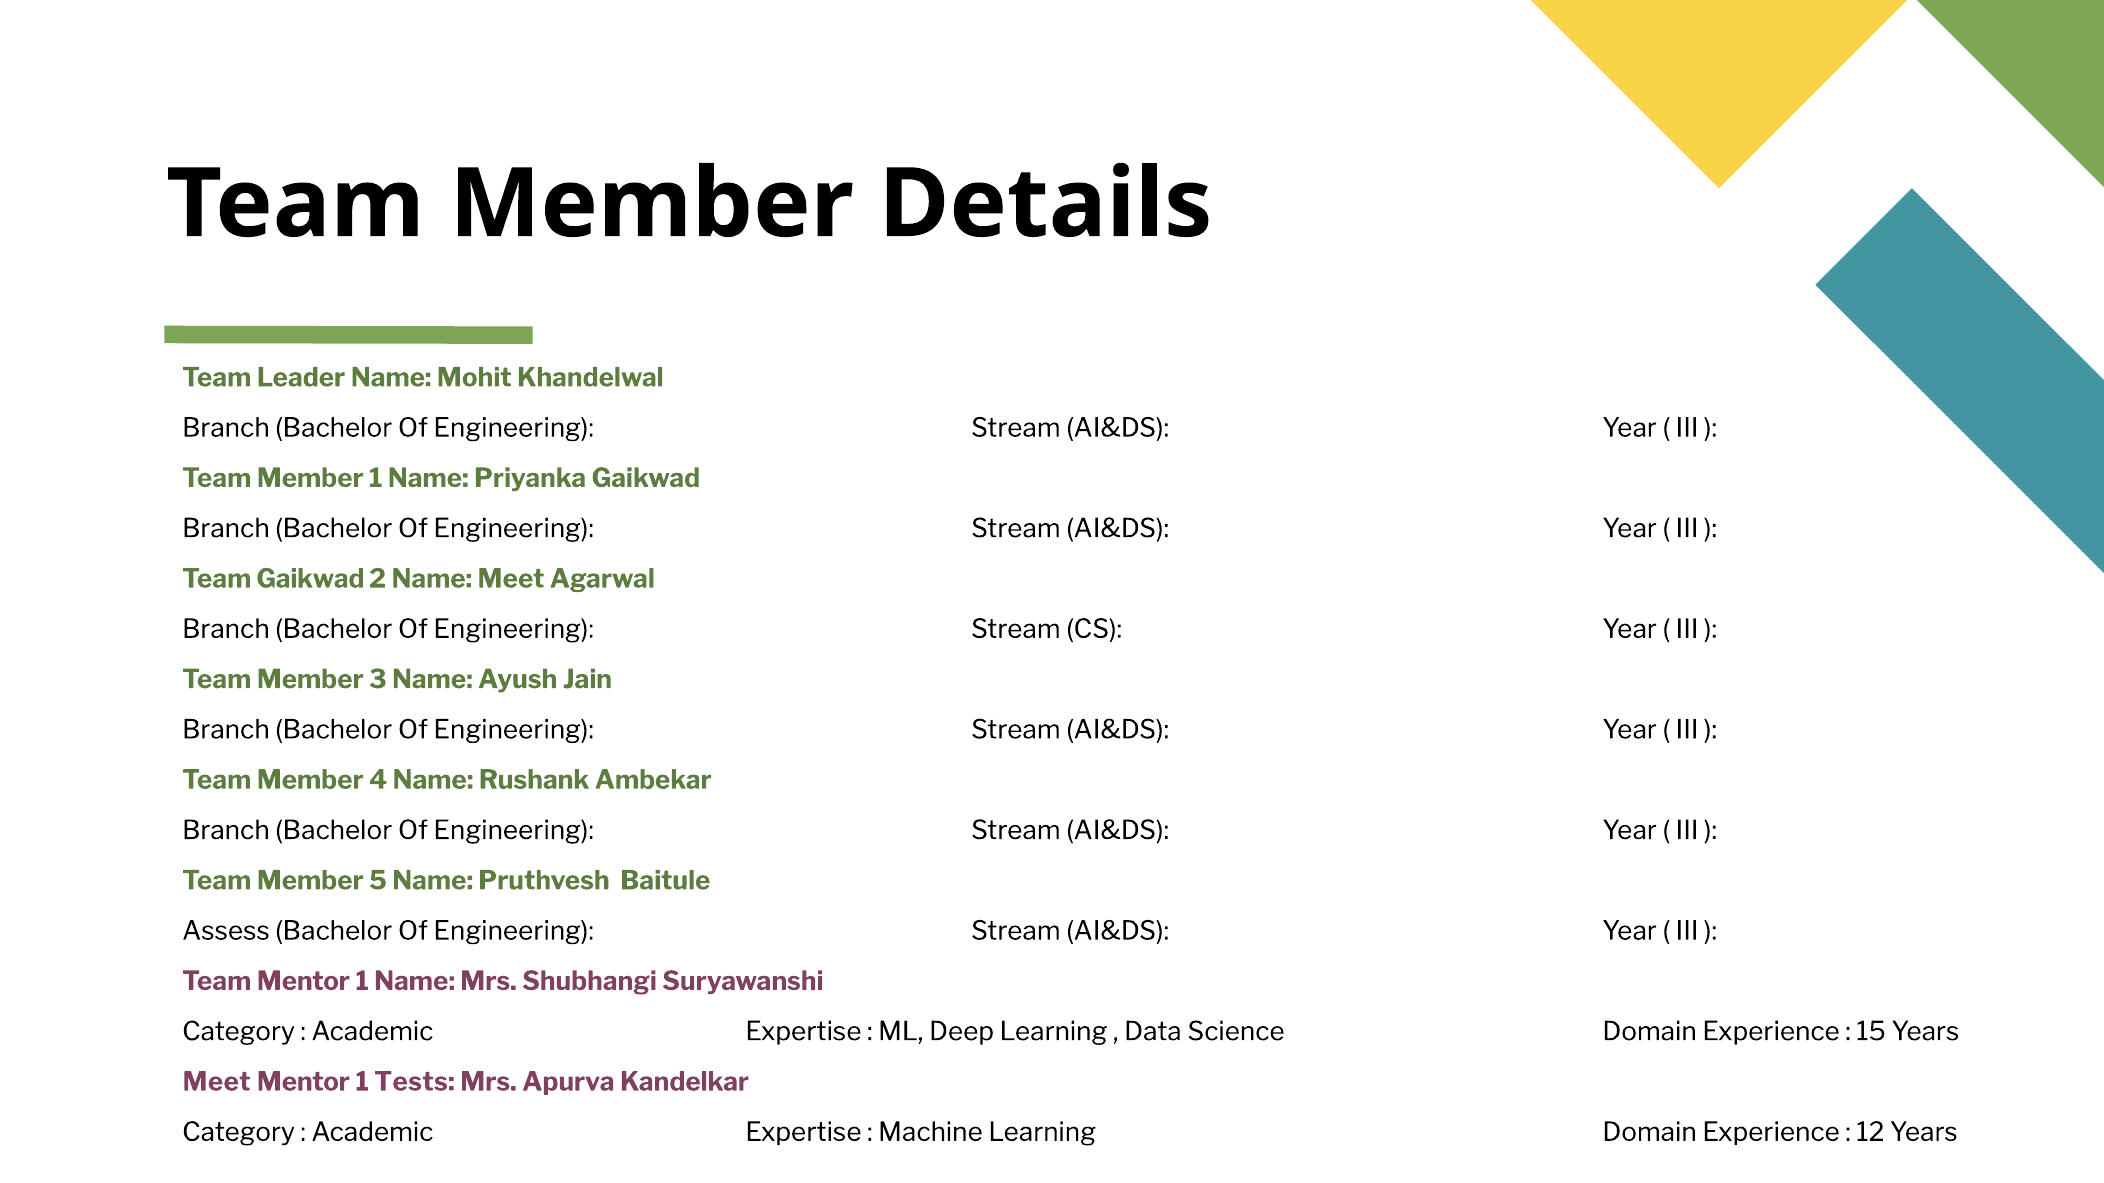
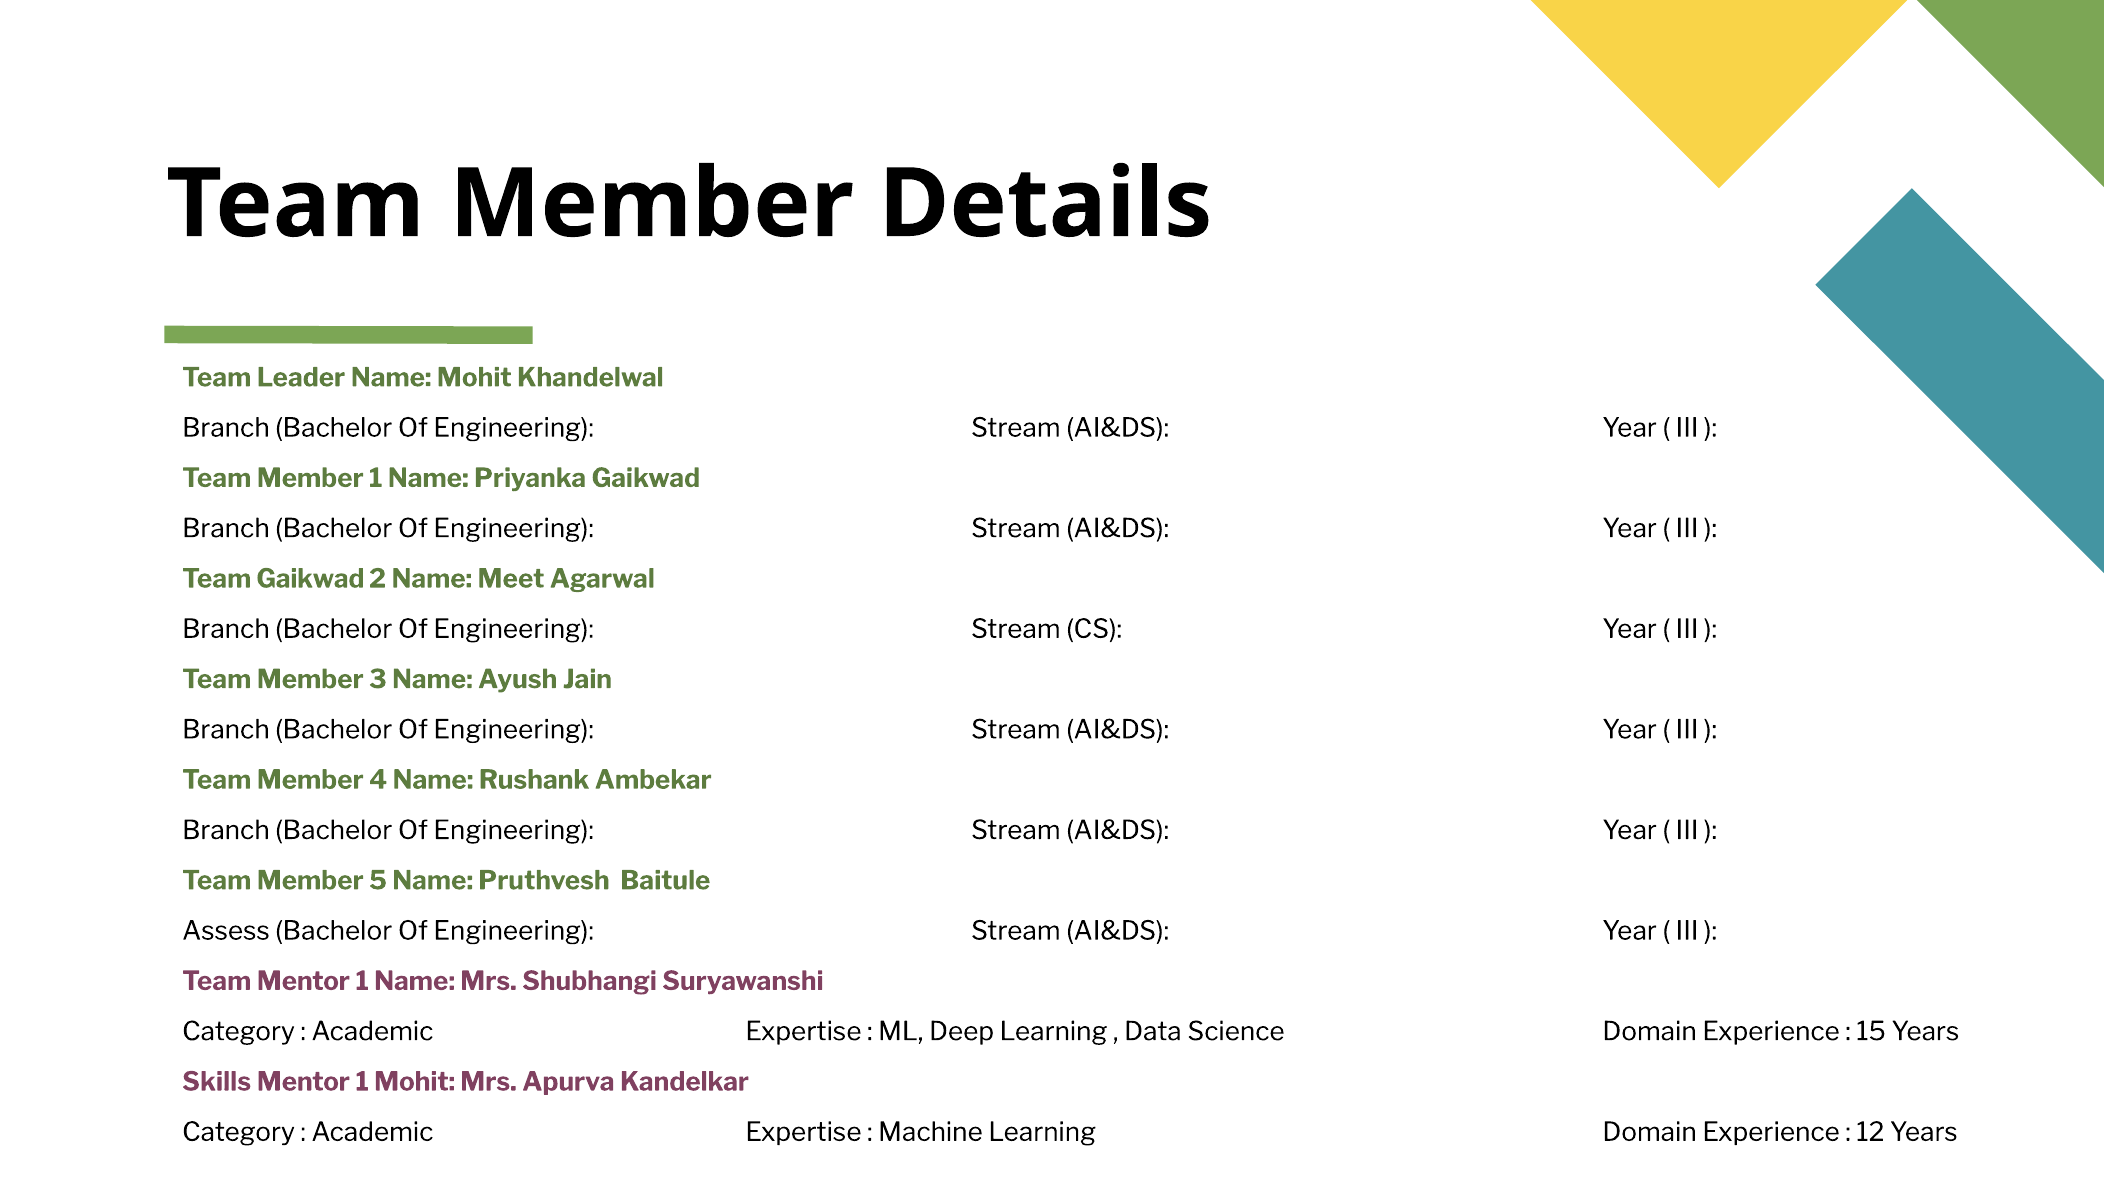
Meet at (217, 1082): Meet -> Skills
1 Tests: Tests -> Mohit
